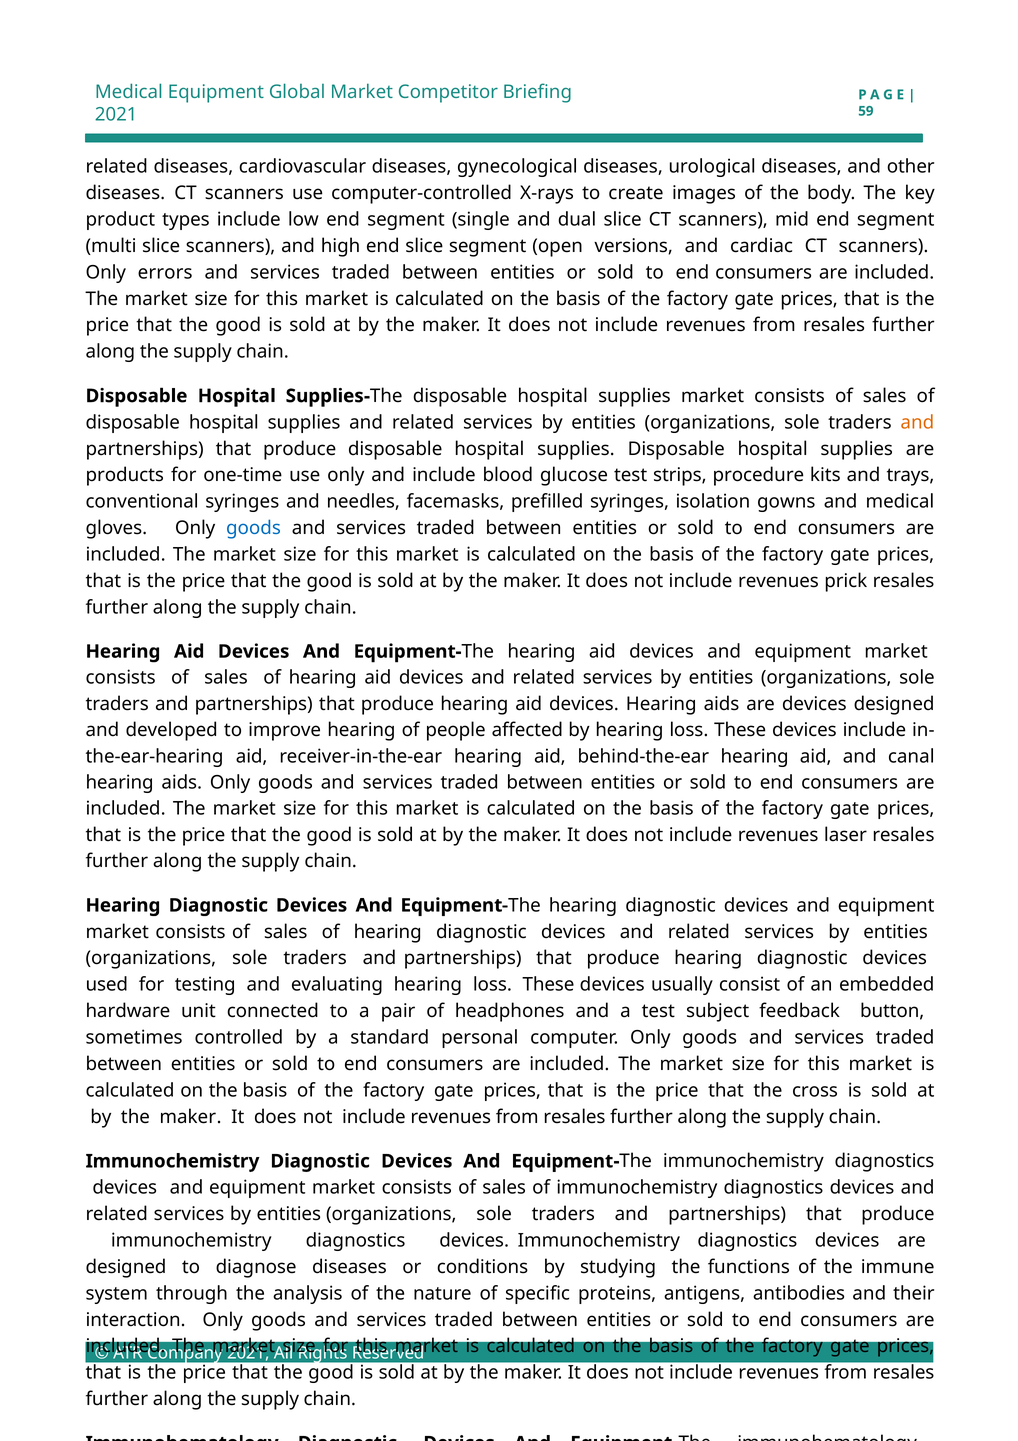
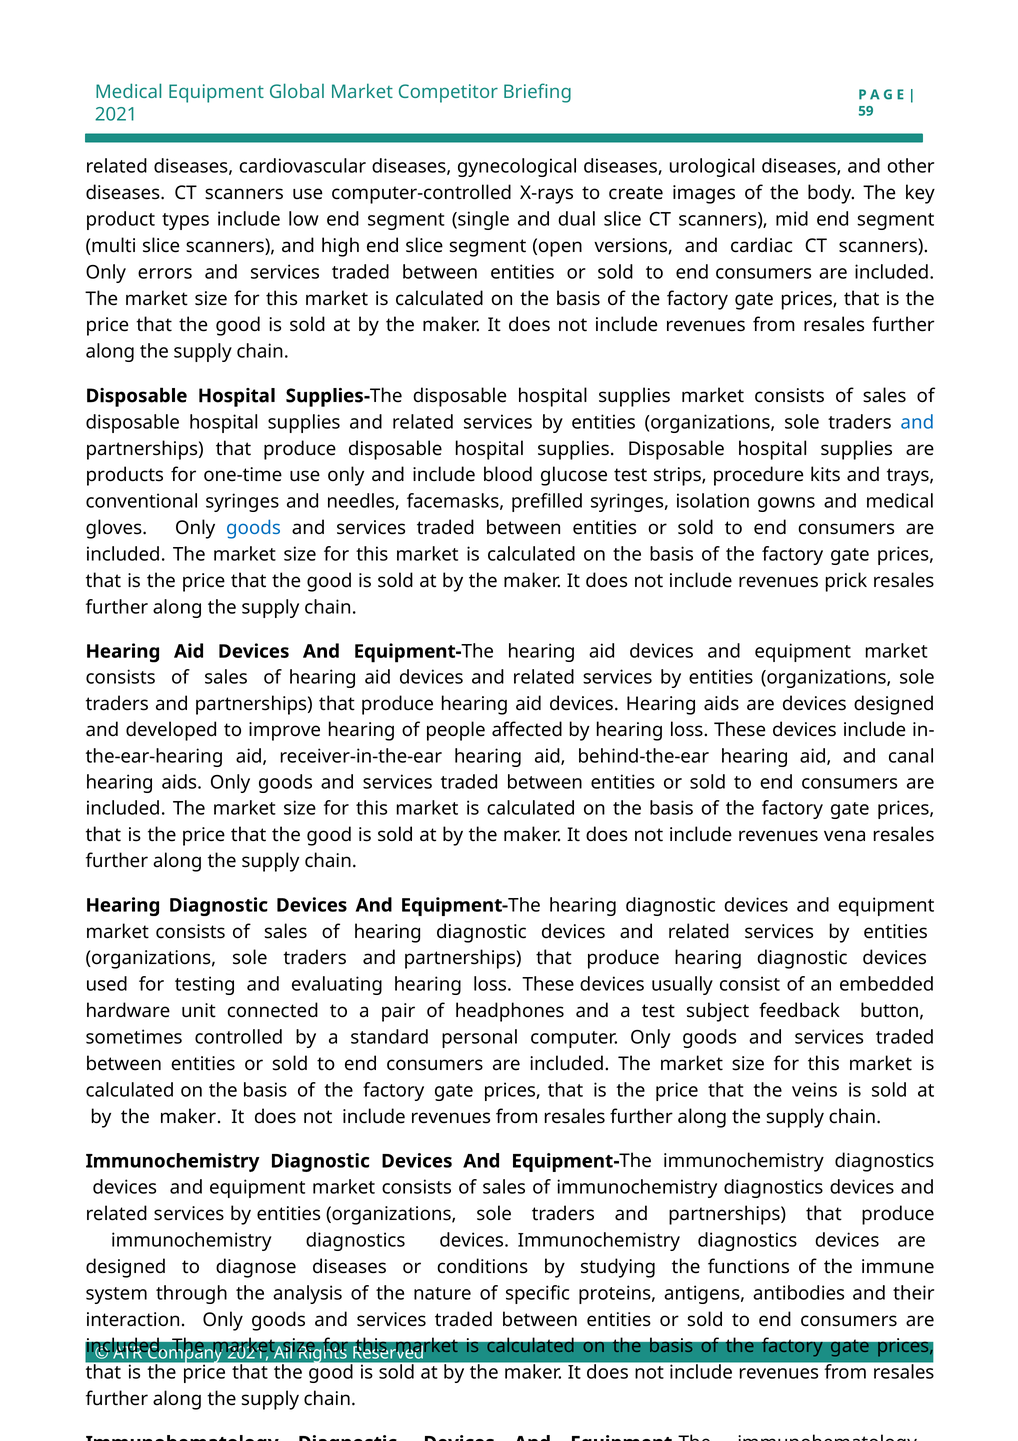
and at (917, 422) colour: orange -> blue
laser: laser -> vena
cross: cross -> veins
